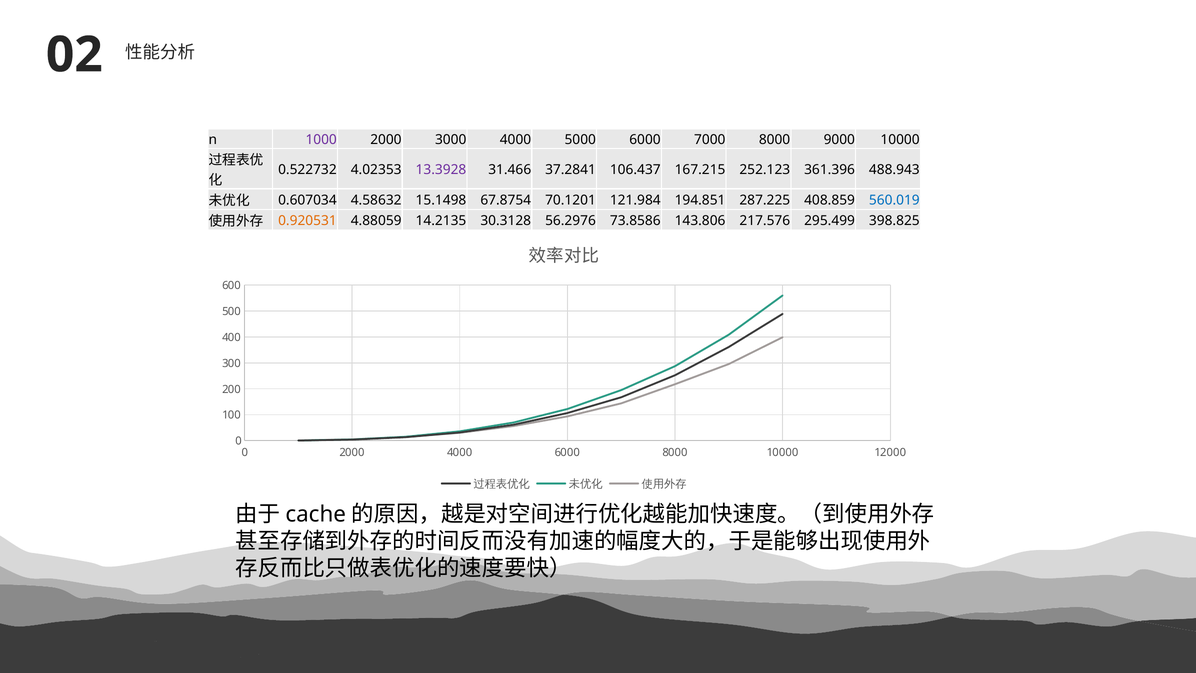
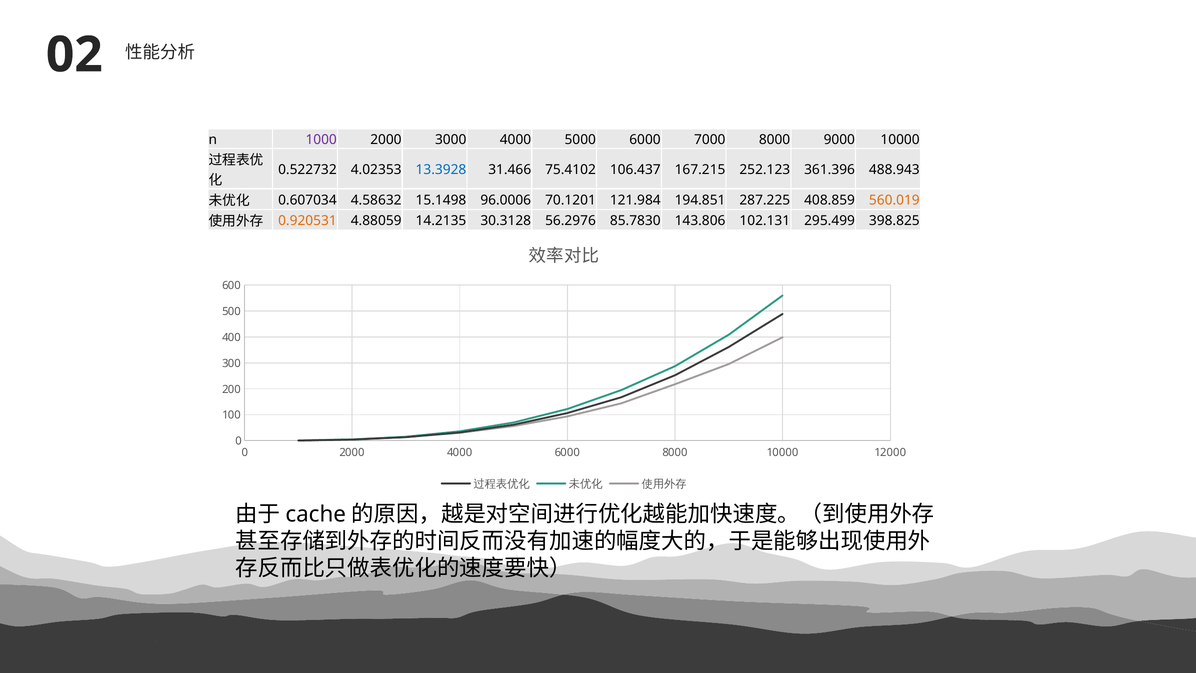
13.3928 colour: purple -> blue
37.2841: 37.2841 -> 75.4102
67.8754: 67.8754 -> 96.0006
560.019 colour: blue -> orange
73.8586: 73.8586 -> 85.7830
217.576: 217.576 -> 102.131
